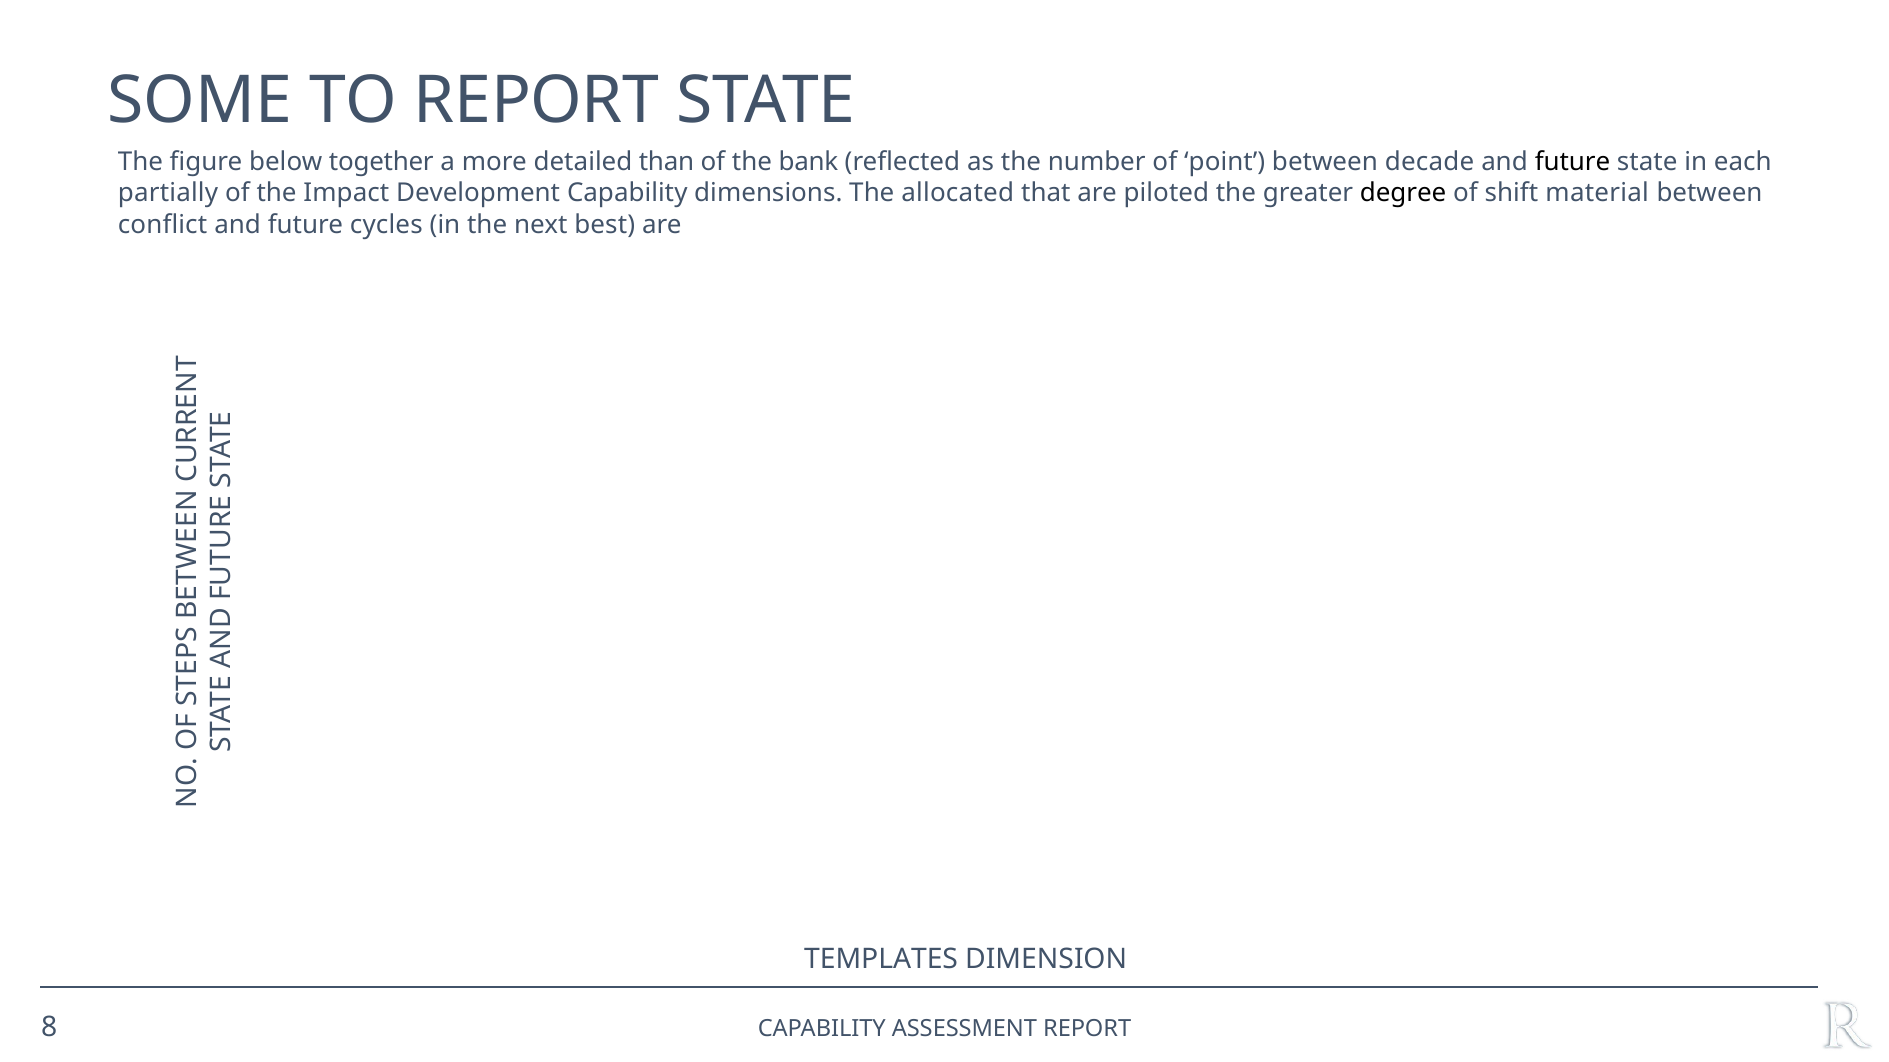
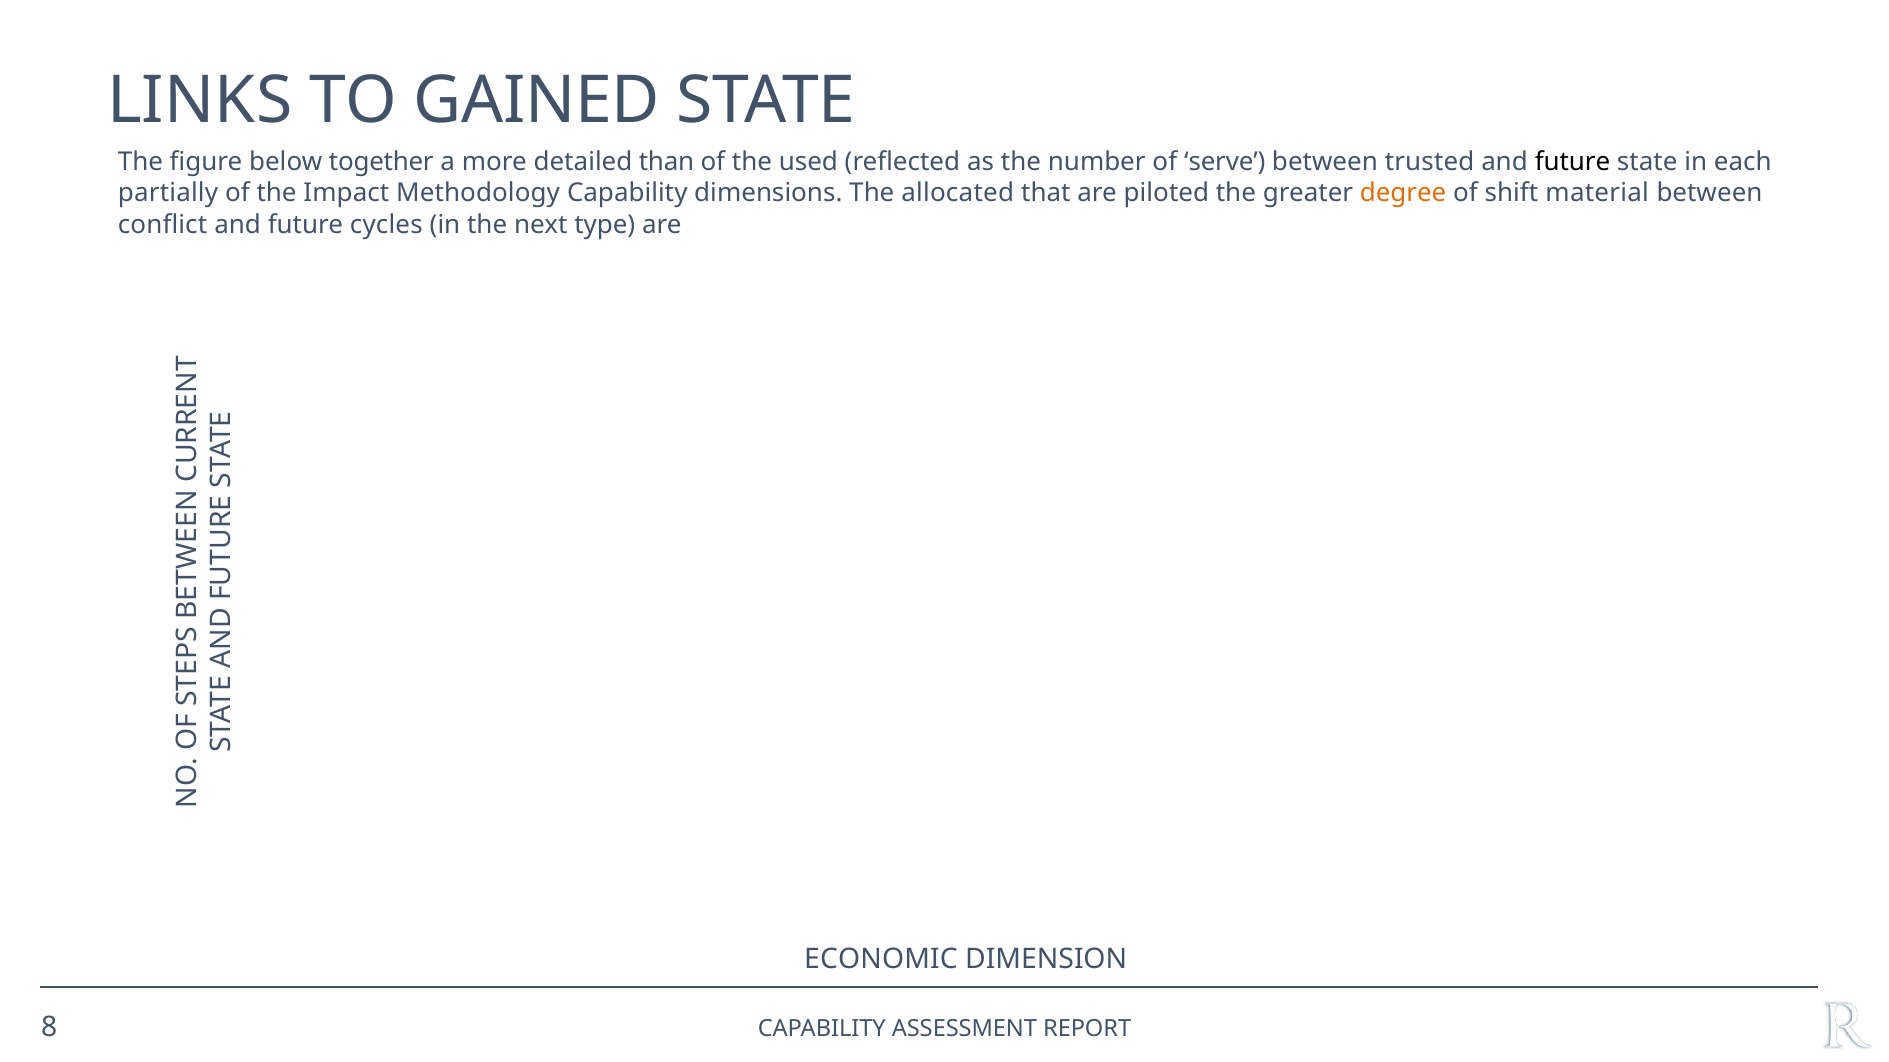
SOME: SOME -> LINKS
TO REPORT: REPORT -> GAINED
bank: bank -> used
point: point -> serve
decade: decade -> trusted
Development: Development -> Methodology
degree colour: black -> orange
best: best -> type
TEMPLATES: TEMPLATES -> ECONOMIC
